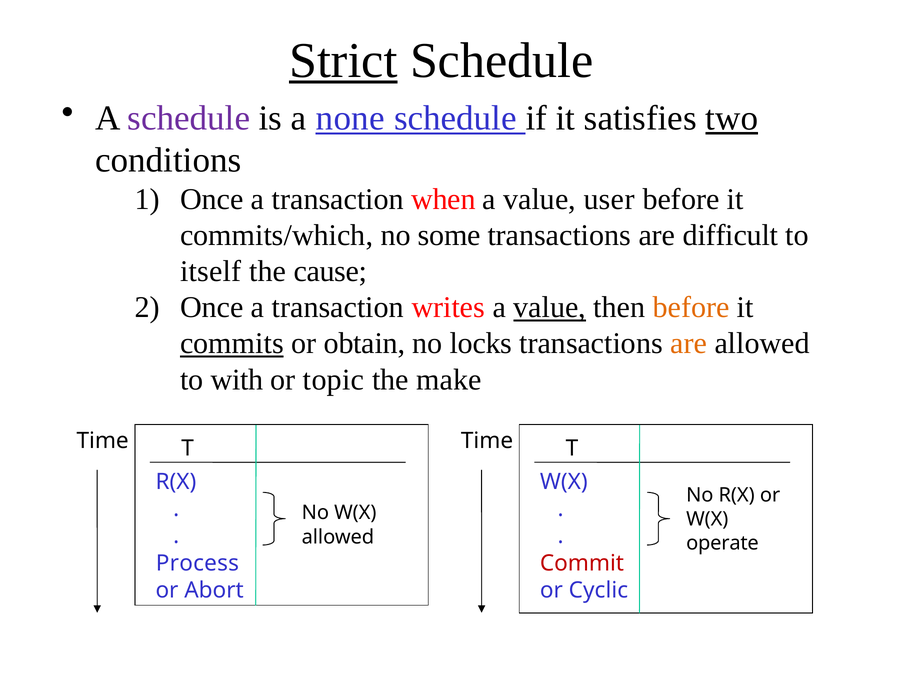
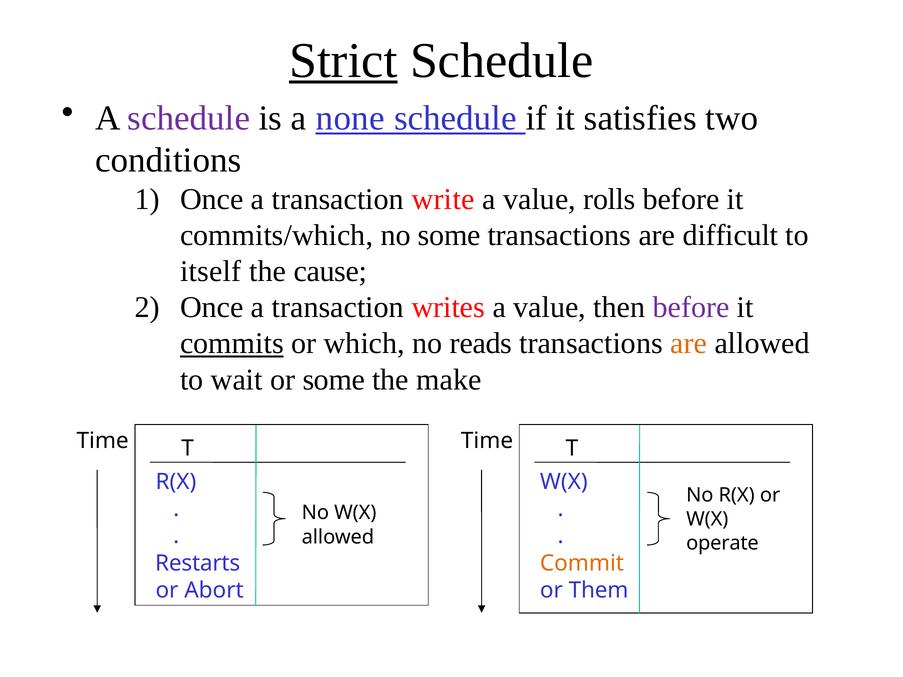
two underline: present -> none
when: when -> write
user: user -> rolls
value at (550, 308) underline: present -> none
before at (691, 308) colour: orange -> purple
obtain: obtain -> which
locks: locks -> reads
with: with -> wait
or topic: topic -> some
Process: Process -> Restarts
Commit colour: red -> orange
Cyclic: Cyclic -> Them
